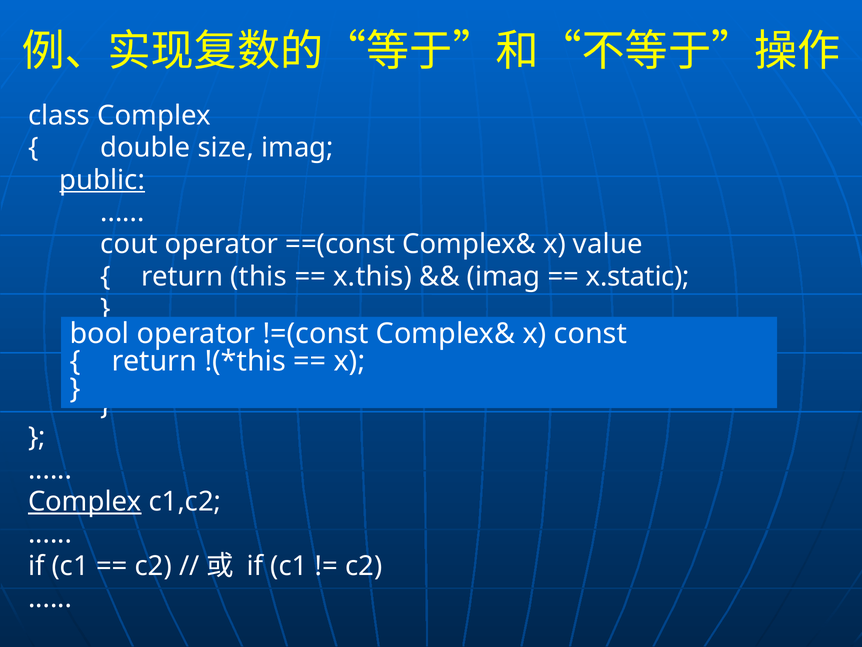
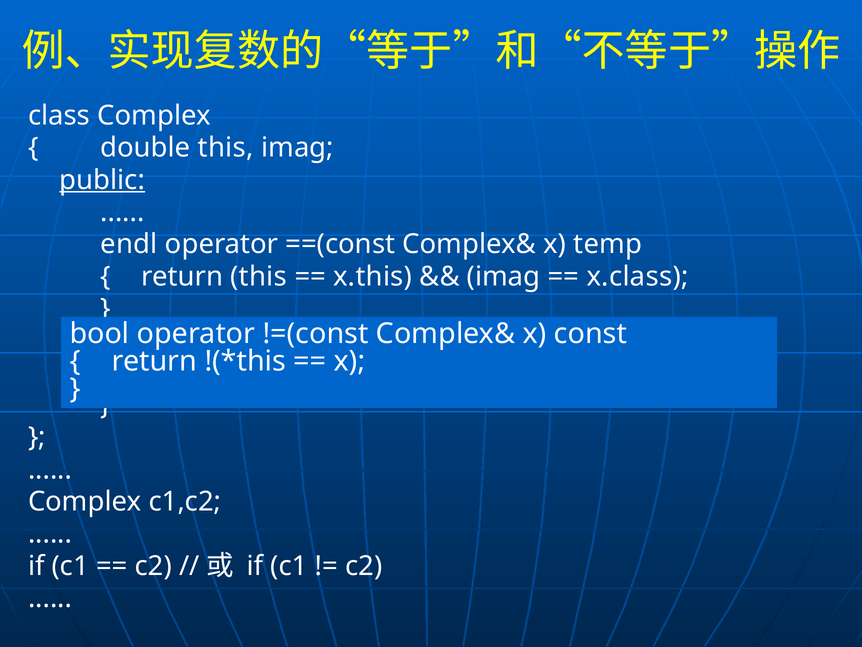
double size: size -> this
cout: cout -> endl
value: value -> temp
x.static: x.static -> x.class
Complex at (85, 501) underline: present -> none
